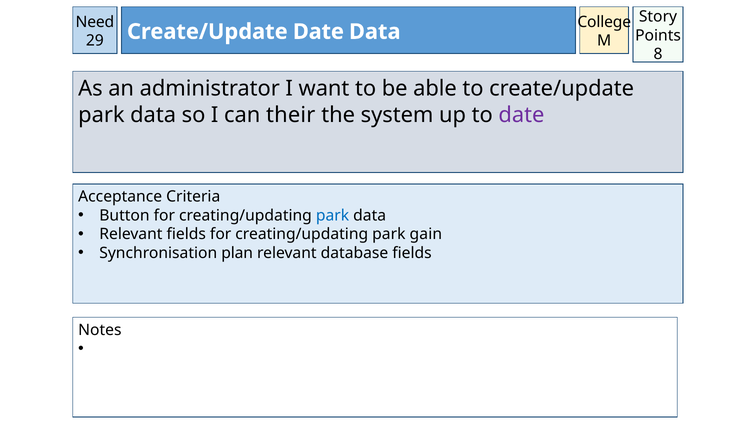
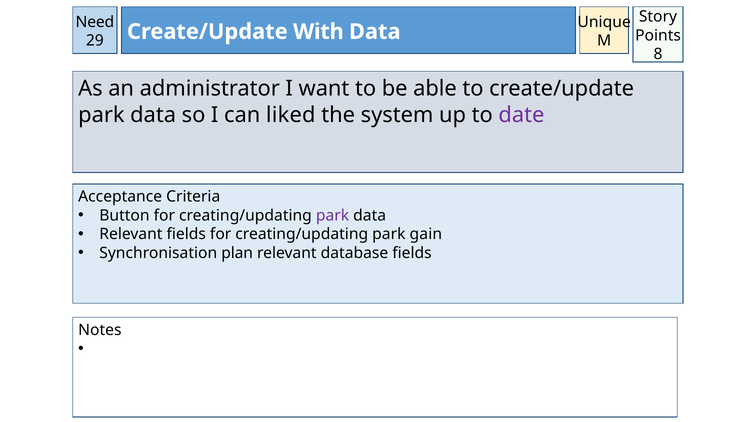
College: College -> Unique
Create/Update Date: Date -> With
their: their -> liked
park at (333, 215) colour: blue -> purple
